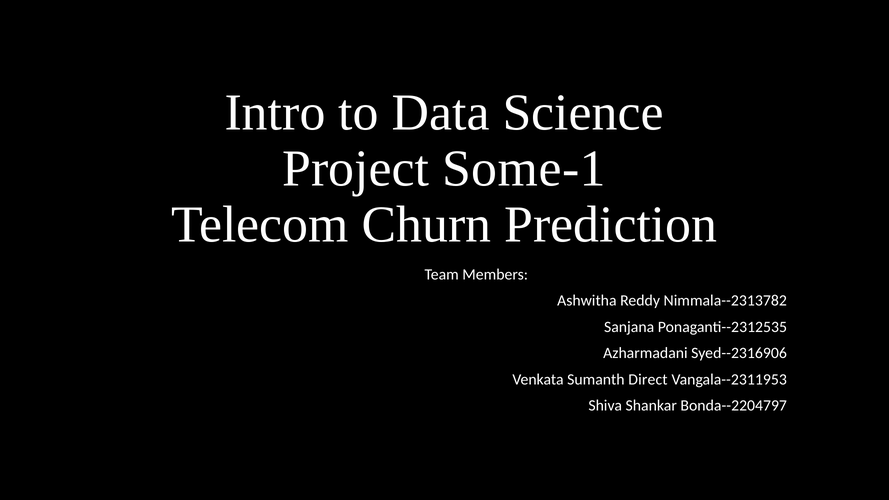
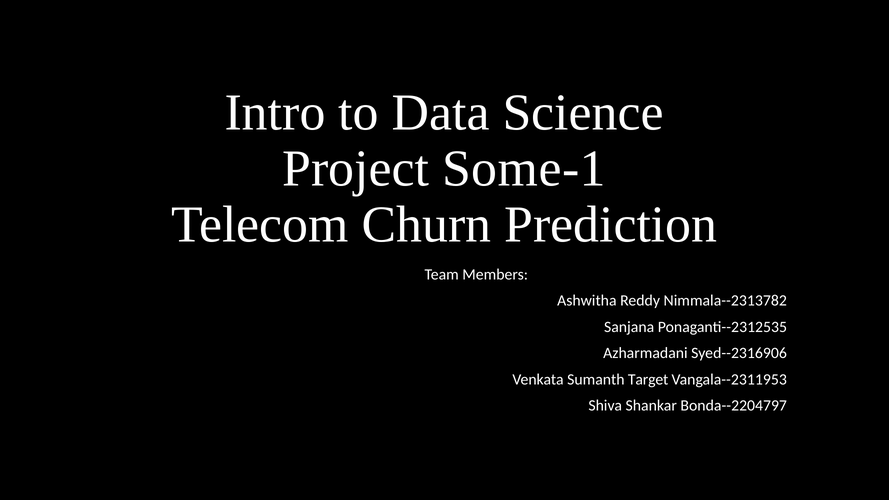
Direct: Direct -> Target
